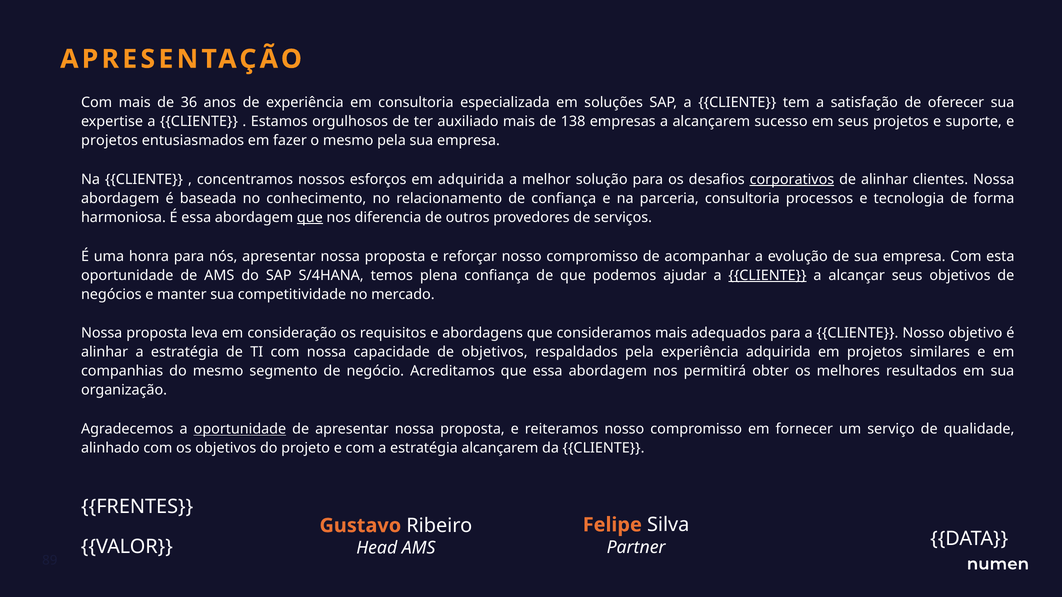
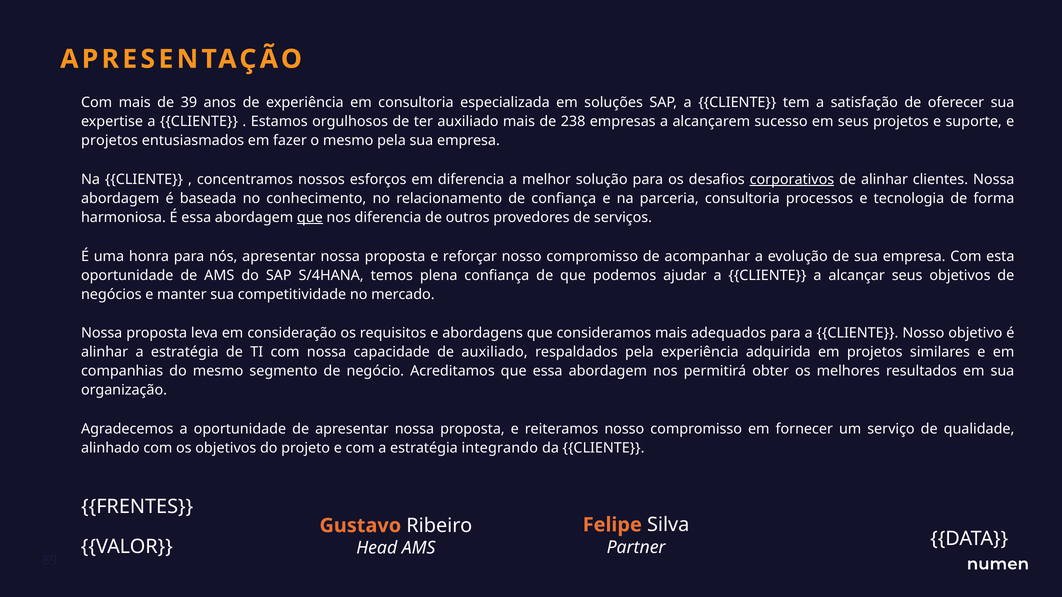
36: 36 -> 39
138: 138 -> 238
em adquirida: adquirida -> diferencia
CLIENTE at (767, 275) underline: present -> none
de objetivos: objetivos -> auxiliado
oportunidade at (240, 429) underline: present -> none
estratégia alcançarem: alcançarem -> integrando
